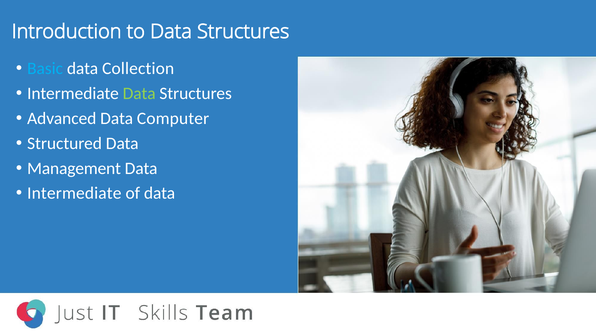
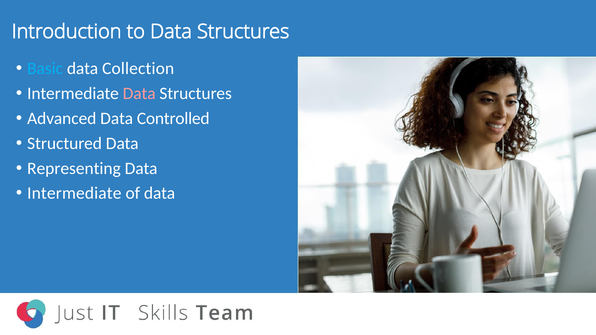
Data at (139, 94) colour: light green -> pink
Computer: Computer -> Controlled
Management: Management -> Representing
